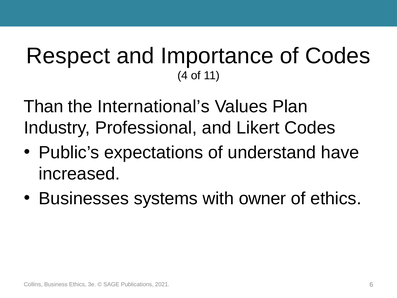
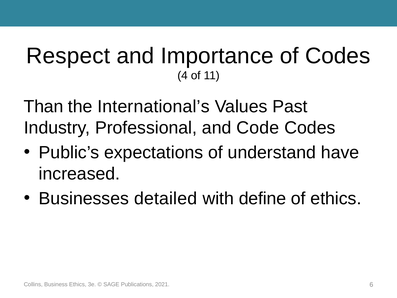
Plan: Plan -> Past
Likert: Likert -> Code
systems: systems -> detailed
owner: owner -> define
